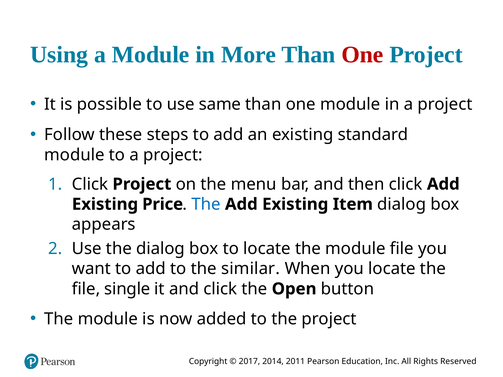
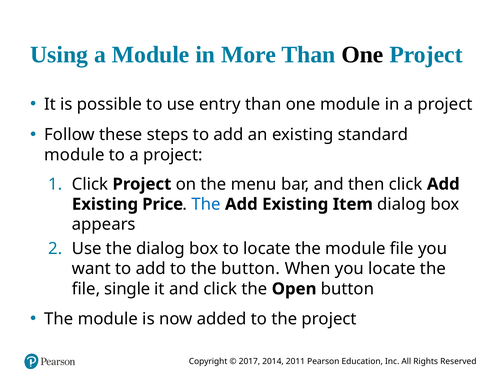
One at (362, 55) colour: red -> black
same: same -> entry
the similar: similar -> button
